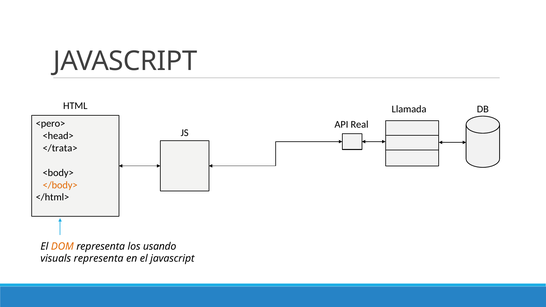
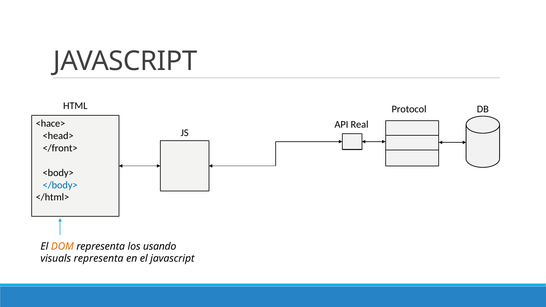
Llamada: Llamada -> Protocol
<pero>: <pero> -> <hace>
</trata>: </trata> -> </front>
</body> colour: orange -> blue
